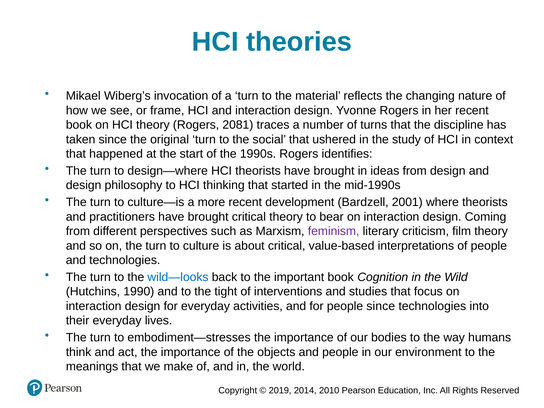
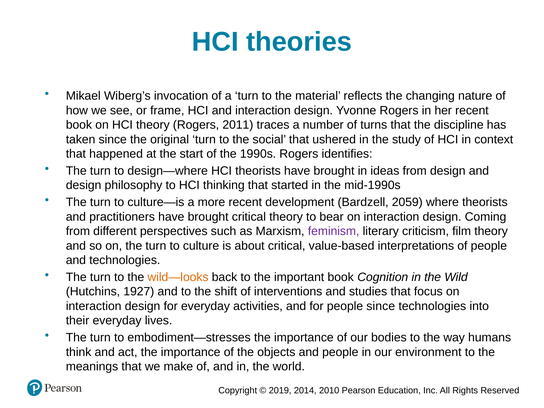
2081: 2081 -> 2011
2001: 2001 -> 2059
wild—looks colour: blue -> orange
1990: 1990 -> 1927
tight: tight -> shift
